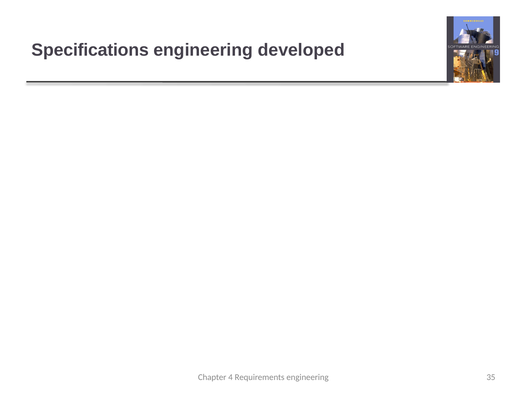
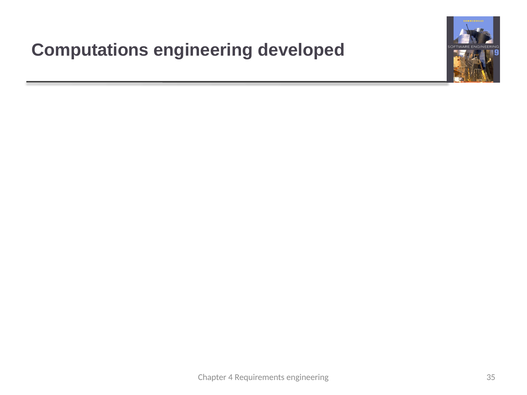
Specifications: Specifications -> Computations
